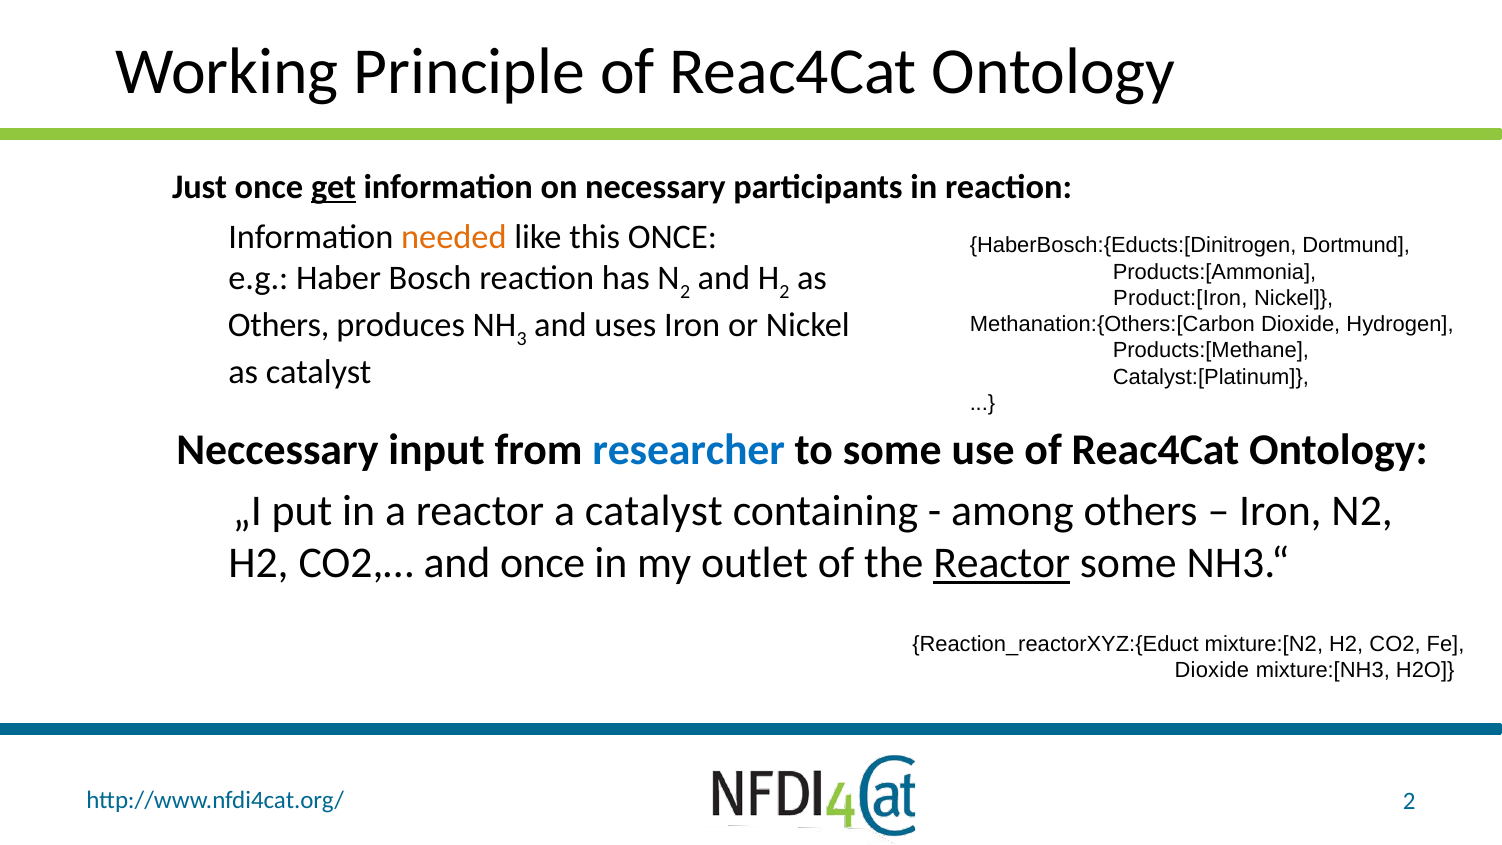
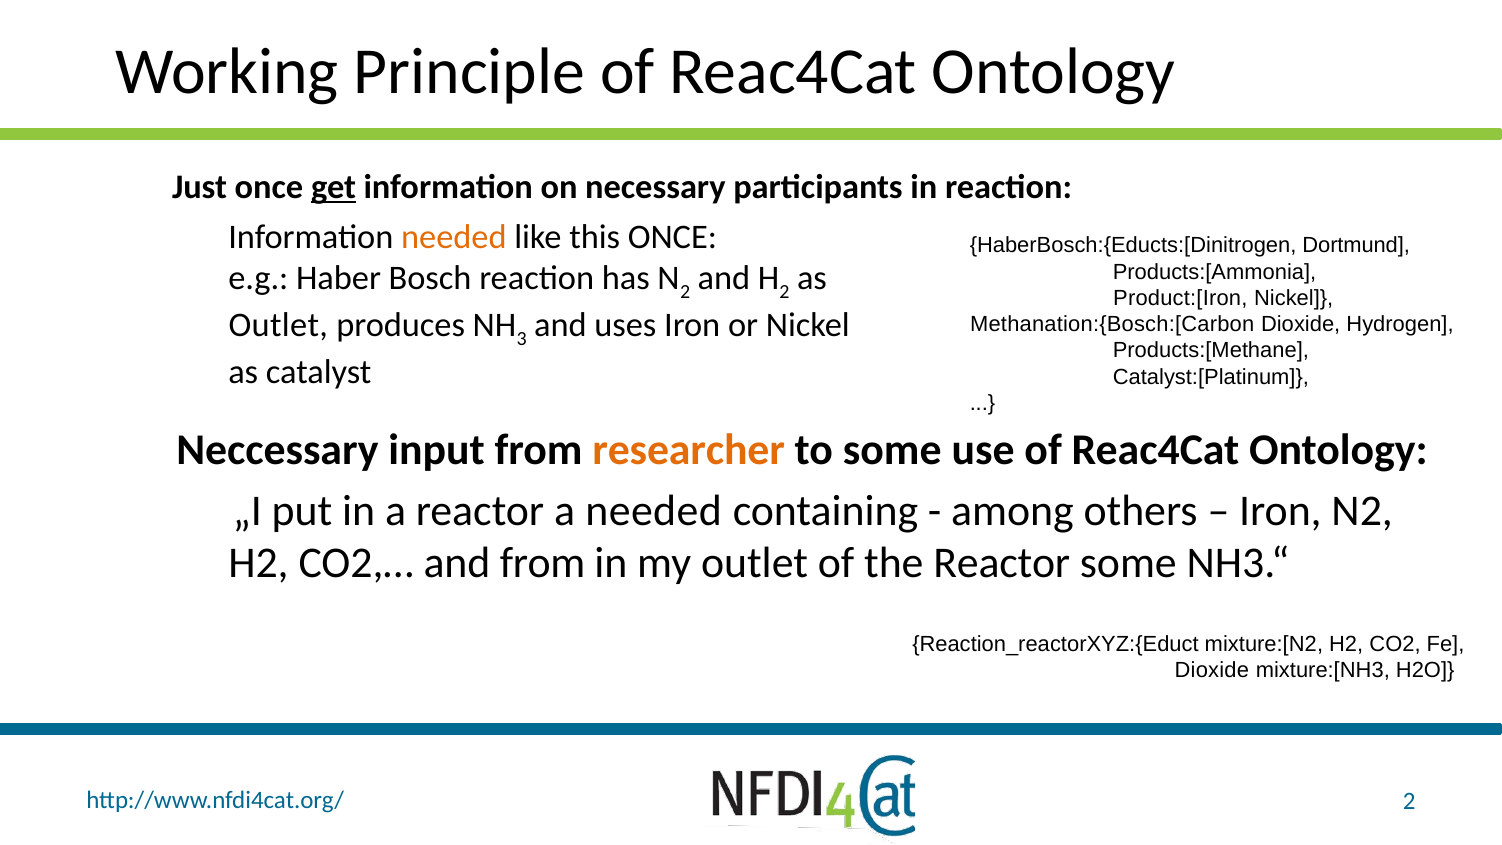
Others at (279, 325): Others -> Outlet
Methanation:{Others:[Carbon: Methanation:{Others:[Carbon -> Methanation:{Bosch:[Carbon
researcher colour: blue -> orange
a catalyst: catalyst -> needed
and once: once -> from
Reactor at (1002, 563) underline: present -> none
